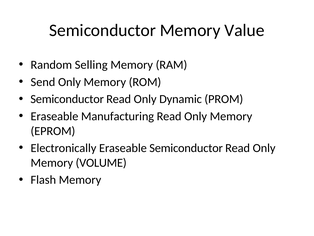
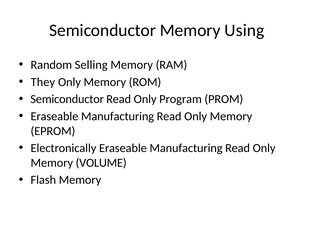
Value: Value -> Using
Send: Send -> They
Dynamic: Dynamic -> Program
Electronically Eraseable Semiconductor: Semiconductor -> Manufacturing
